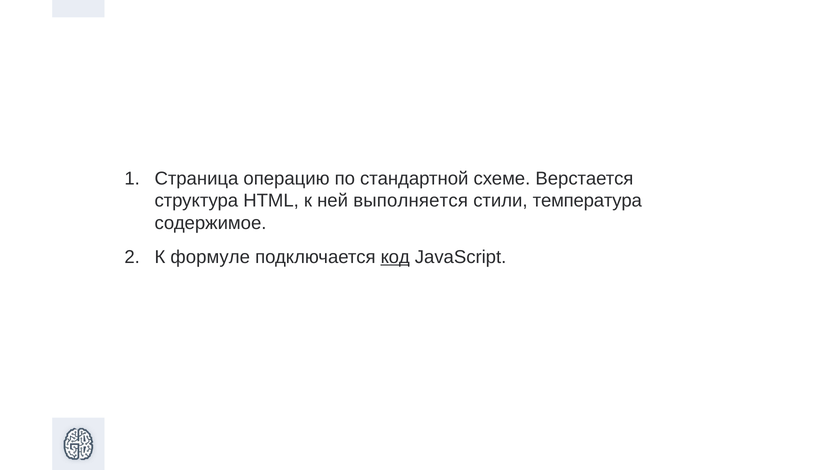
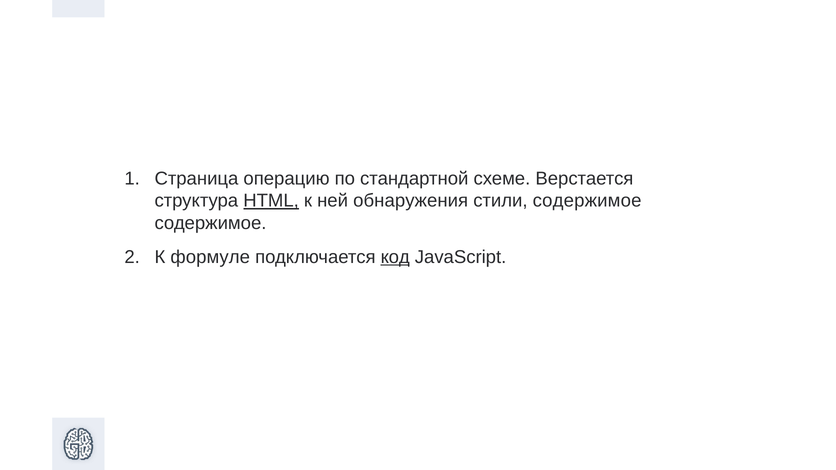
HTML underline: none -> present
выполняется: выполняется -> обнаружения
стили температура: температура -> содержимое
